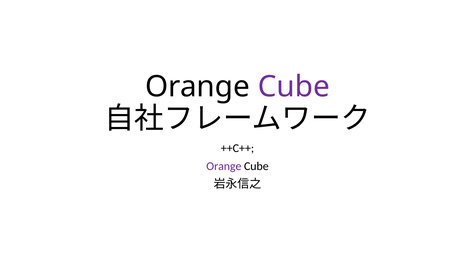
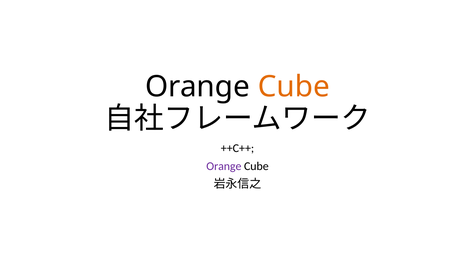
Cube at (294, 87) colour: purple -> orange
